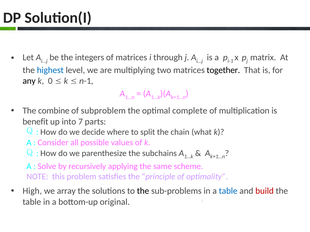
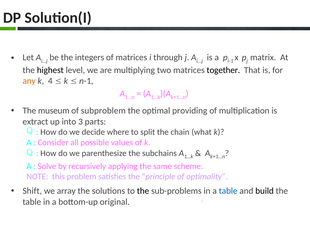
highest colour: blue -> black
any colour: black -> orange
0: 0 -> 4
combine: combine -> museum
complete: complete -> providing
benefit: benefit -> extract
7: 7 -> 3
High: High -> Shift
build colour: red -> black
